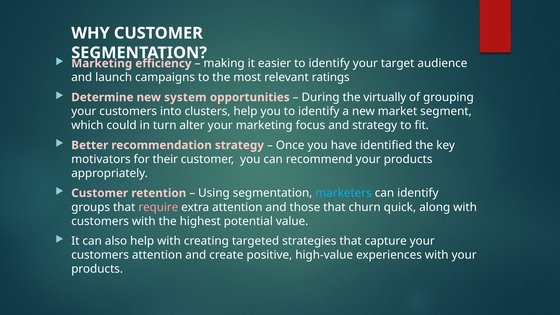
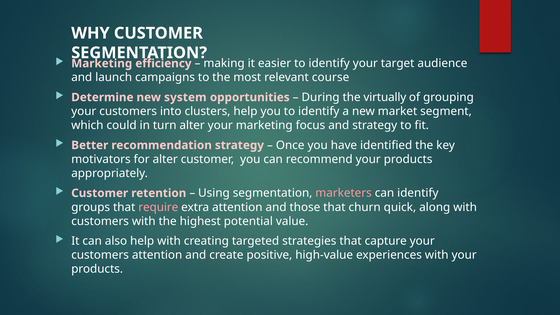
ratings: ratings -> course
for their: their -> alter
marketers colour: light blue -> pink
